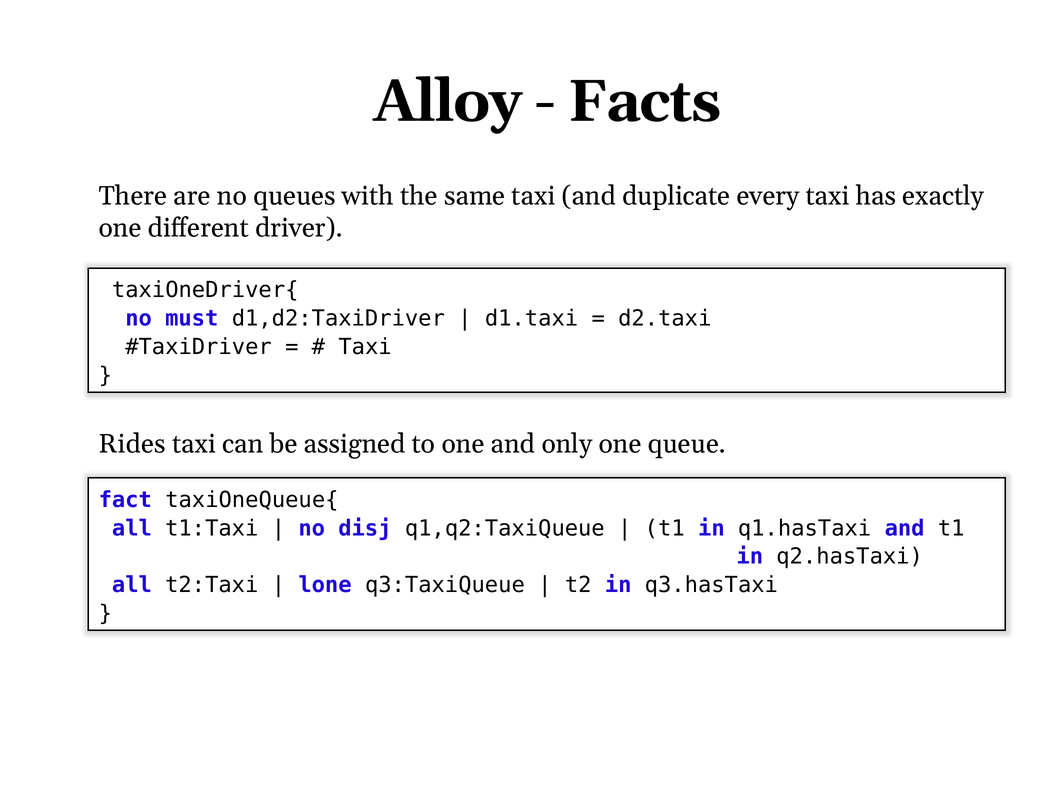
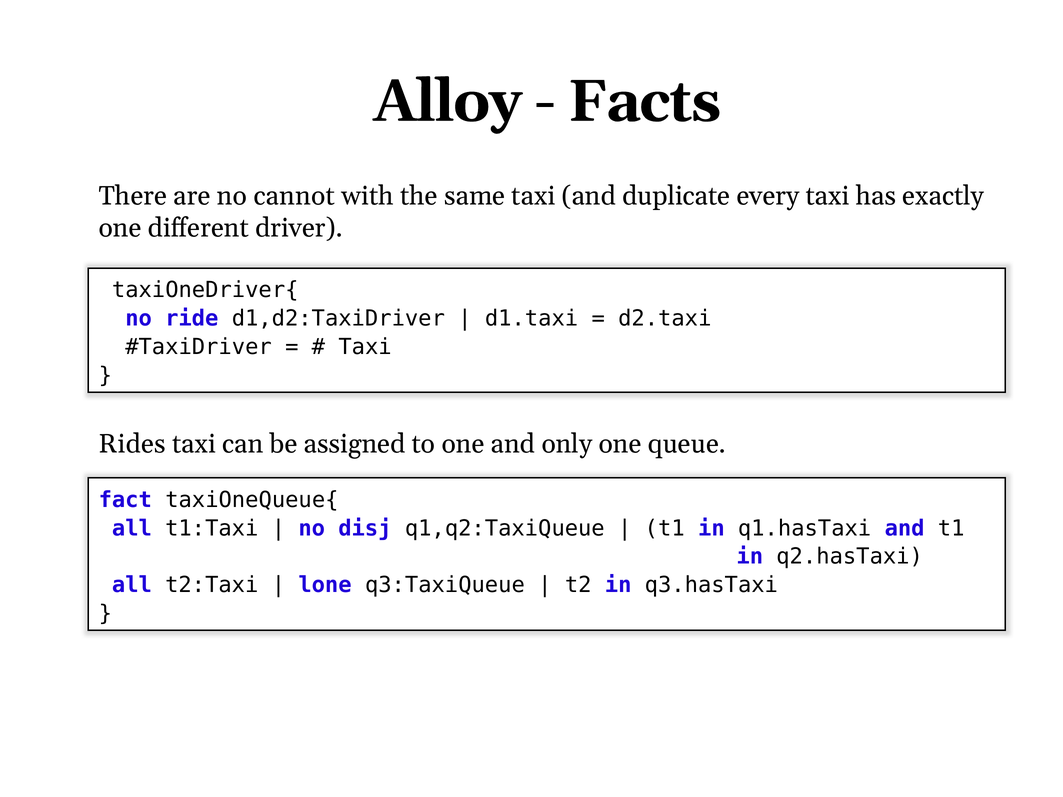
queues: queues -> cannot
must: must -> ride
